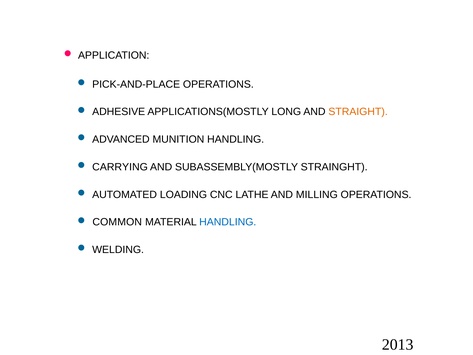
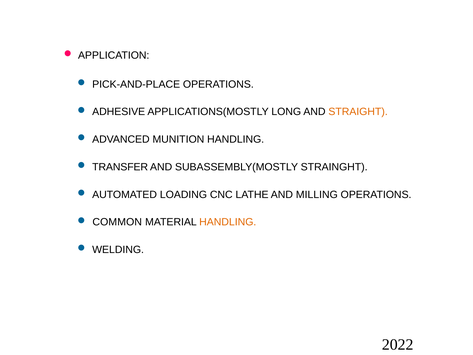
CARRYING: CARRYING -> TRANSFER
HANDLING at (228, 222) colour: blue -> orange
2013: 2013 -> 2022
